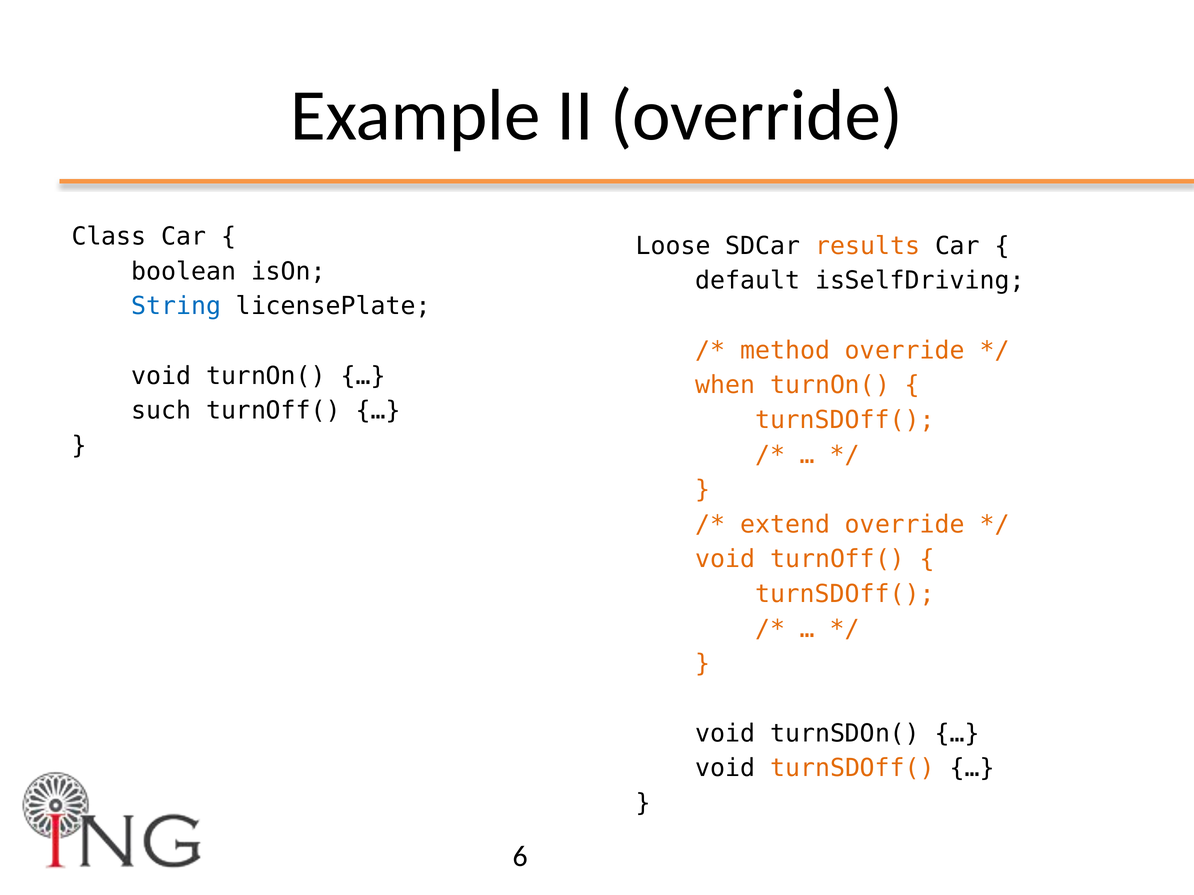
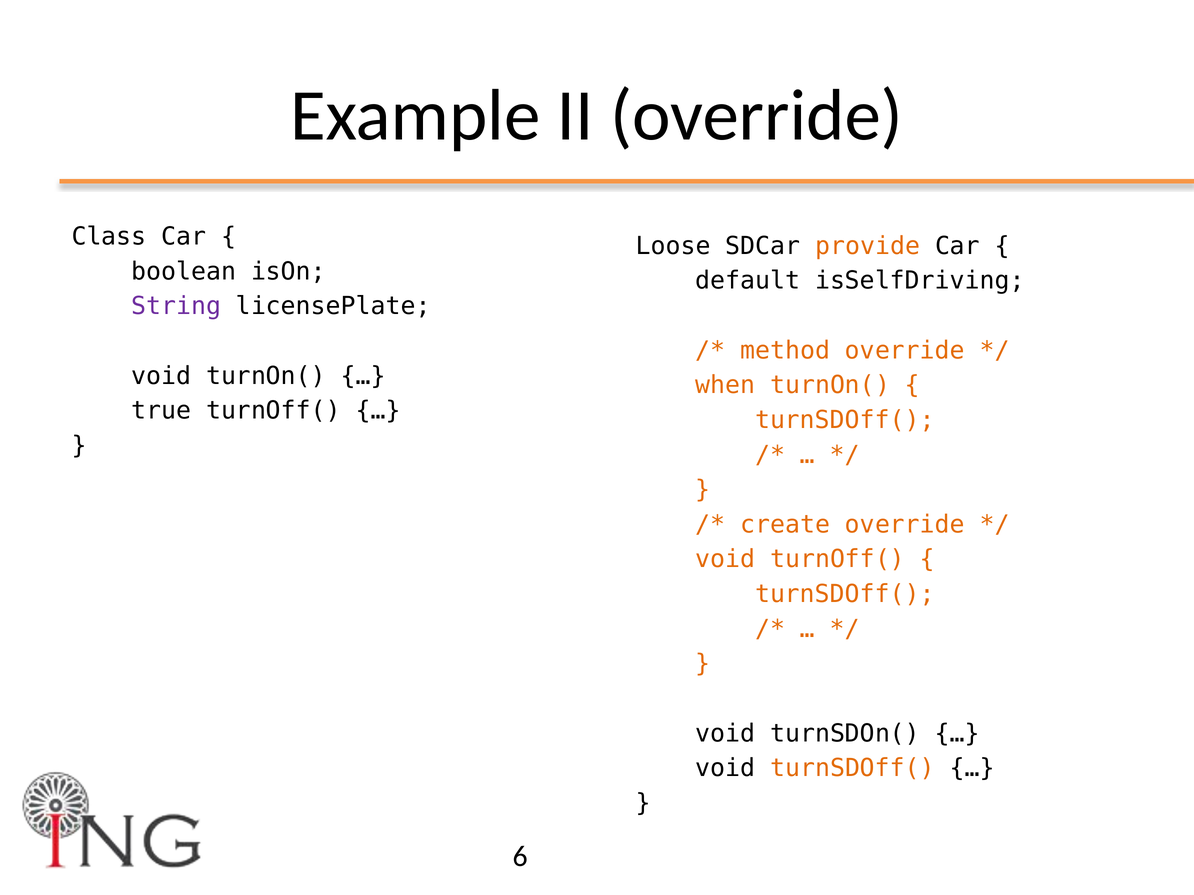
results: results -> provide
String colour: blue -> purple
such: such -> true
extend: extend -> create
